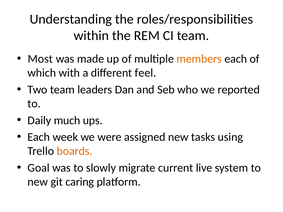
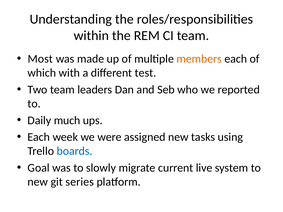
feel: feel -> test
boards colour: orange -> blue
caring: caring -> series
